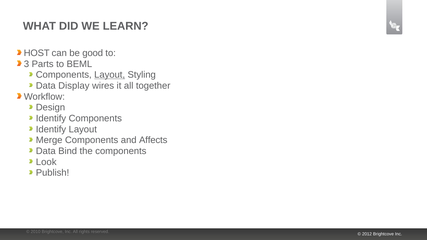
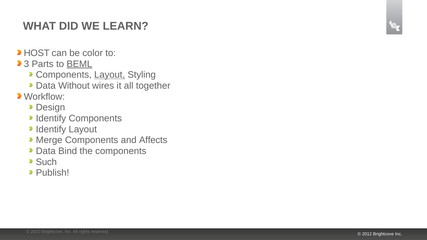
good: good -> color
BEML underline: none -> present
Display: Display -> Without
Look: Look -> Such
